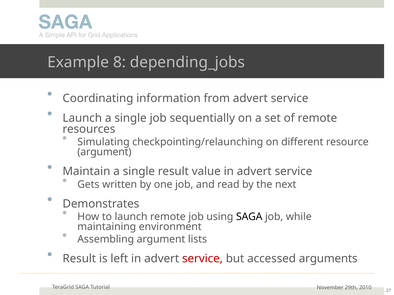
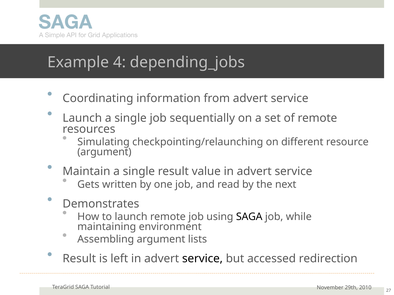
8: 8 -> 4
service at (202, 259) colour: red -> black
arguments: arguments -> redirection
